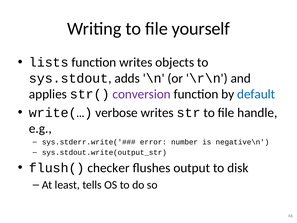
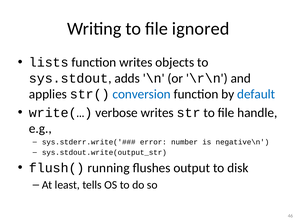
yourself: yourself -> ignored
conversion colour: purple -> blue
checker: checker -> running
